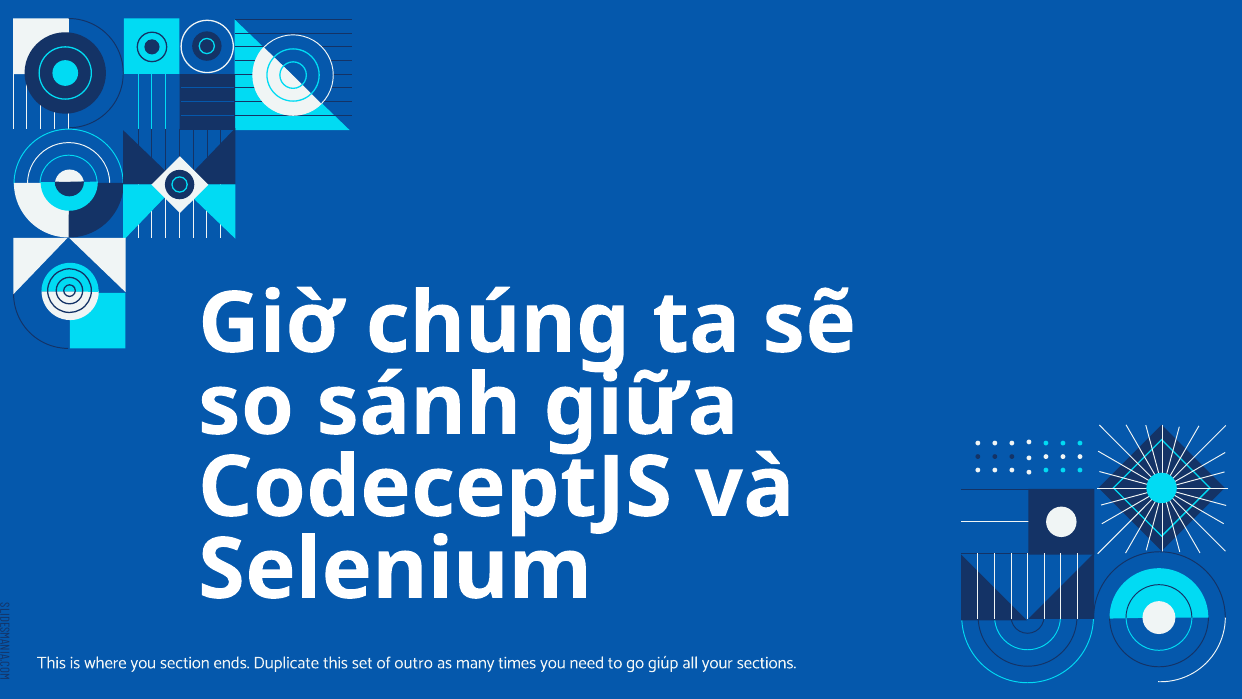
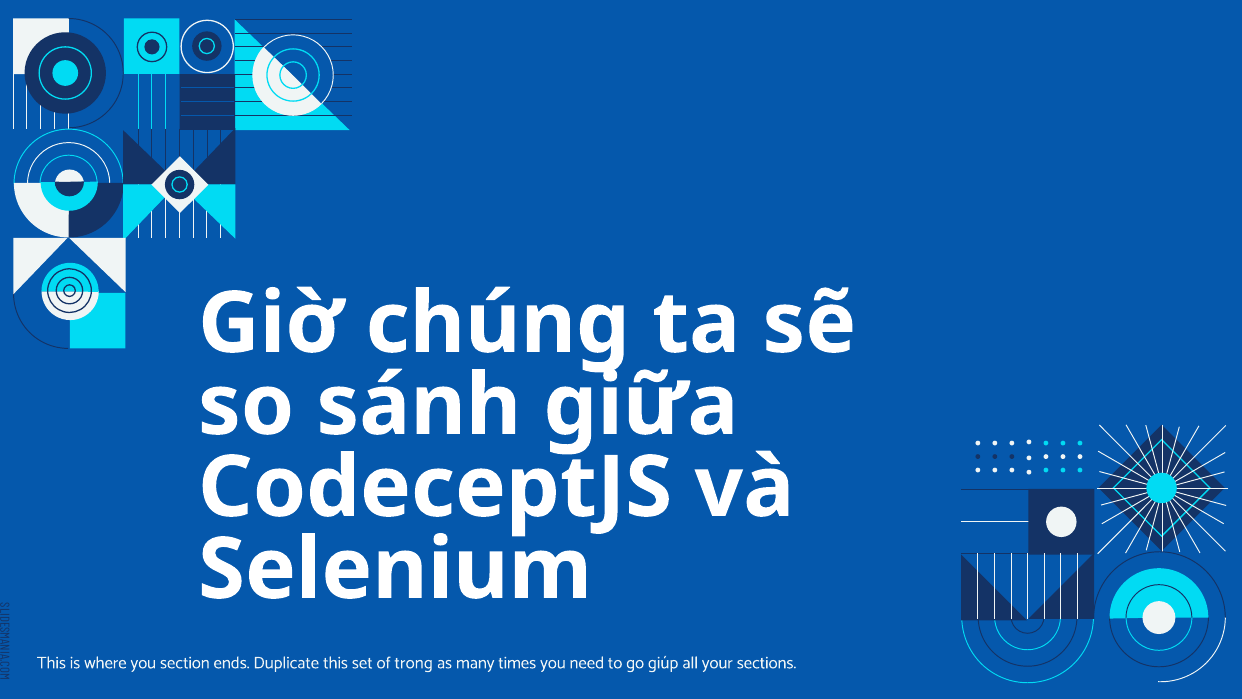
outro: outro -> trong
